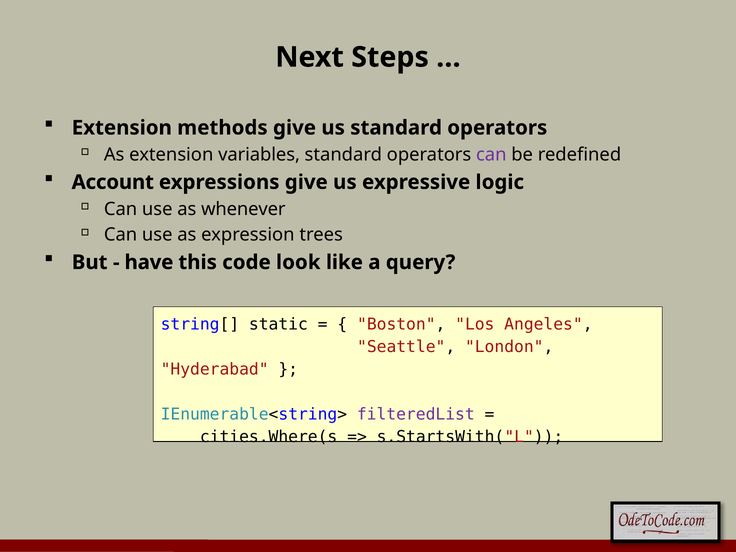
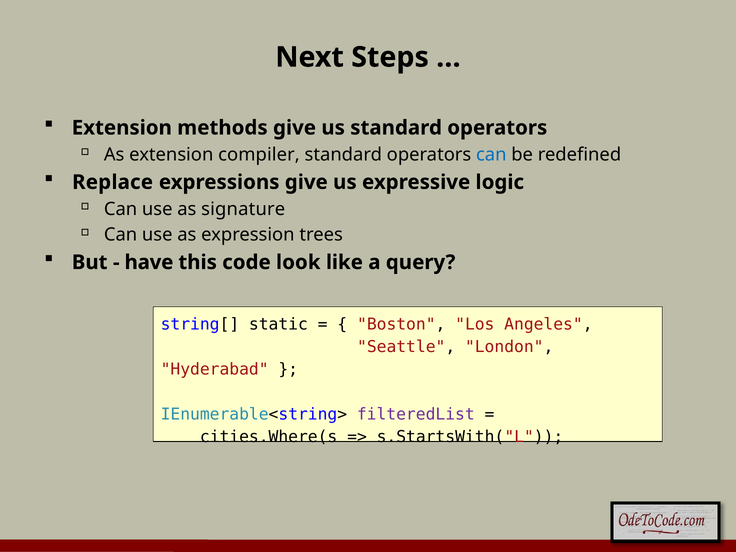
variables: variables -> compiler
can at (491, 155) colour: purple -> blue
Account: Account -> Replace
whenever: whenever -> signature
